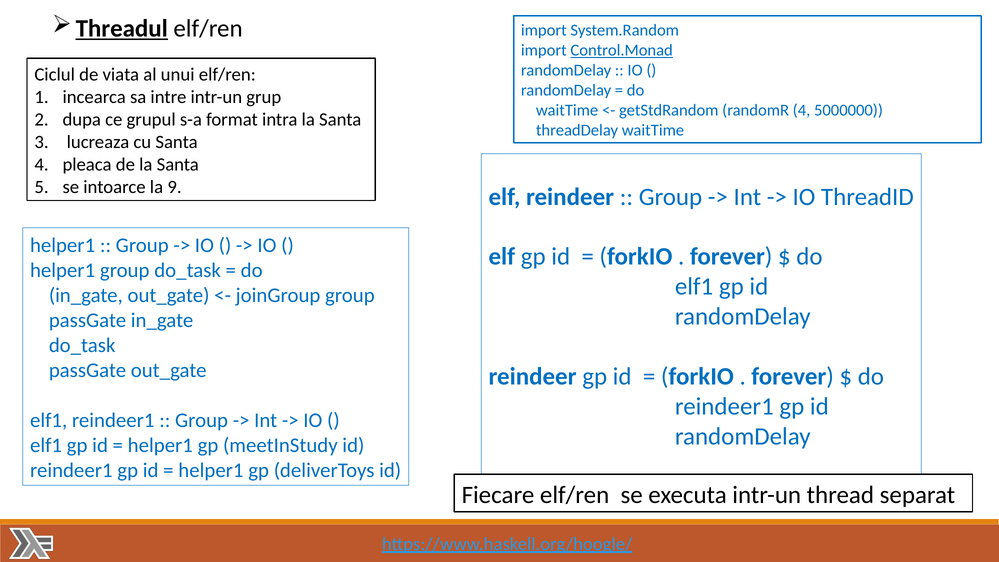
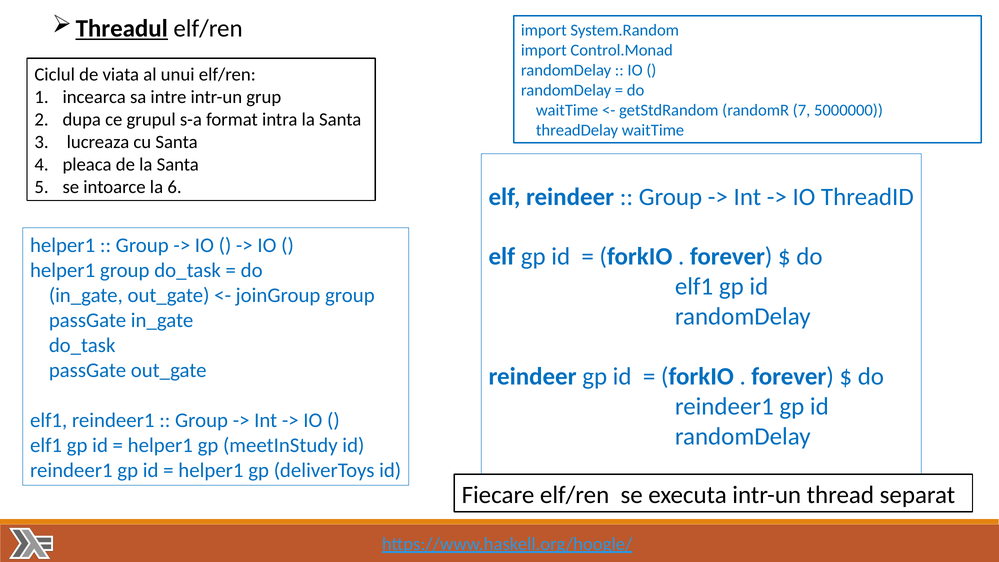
Control.Monad underline: present -> none
randomR 4: 4 -> 7
9: 9 -> 6
